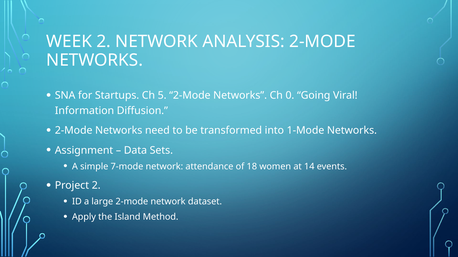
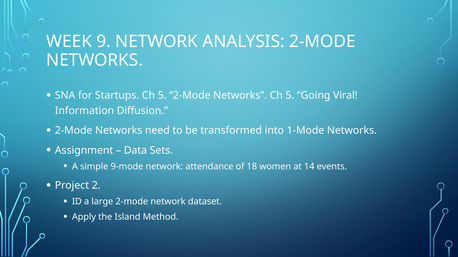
WEEK 2: 2 -> 9
Networks Ch 0: 0 -> 5
7-mode: 7-mode -> 9-mode
